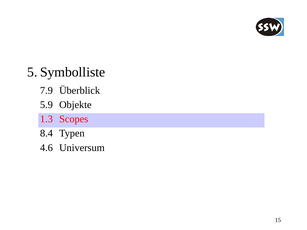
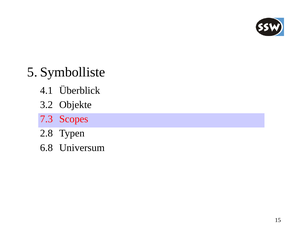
7.9: 7.9 -> 4.1
5.9: 5.9 -> 3.2
1.3: 1.3 -> 7.3
8.4: 8.4 -> 2.8
4.6: 4.6 -> 6.8
